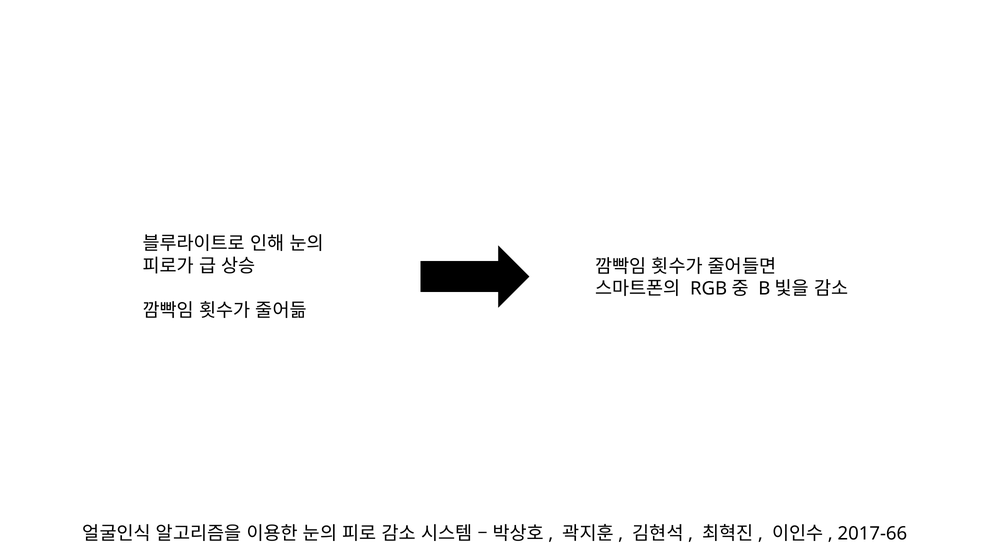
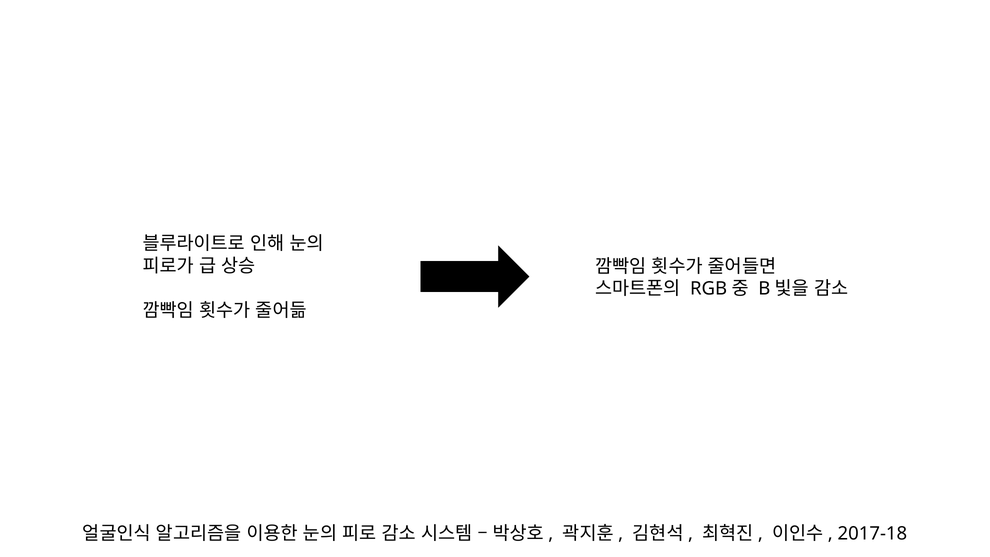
2017-66: 2017-66 -> 2017-18
